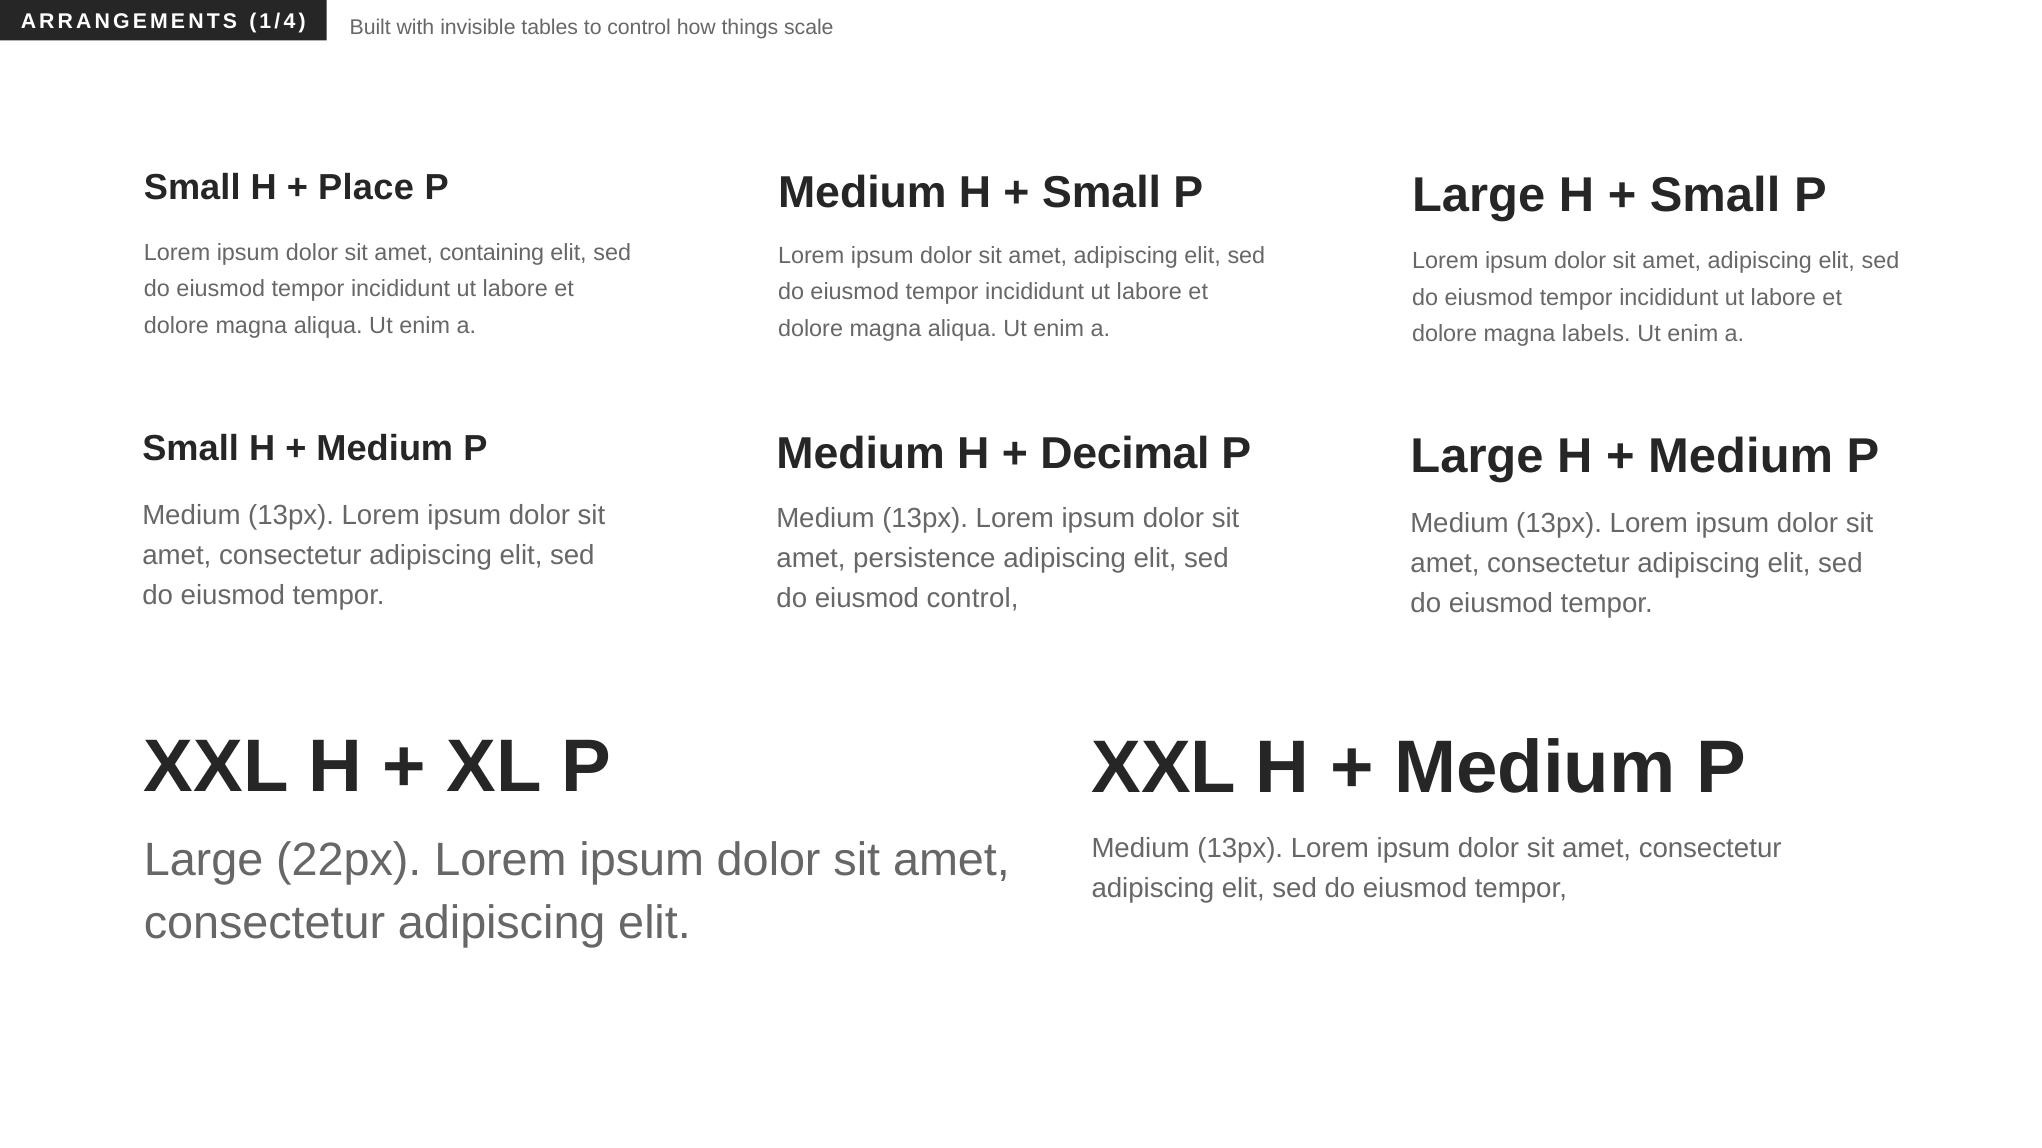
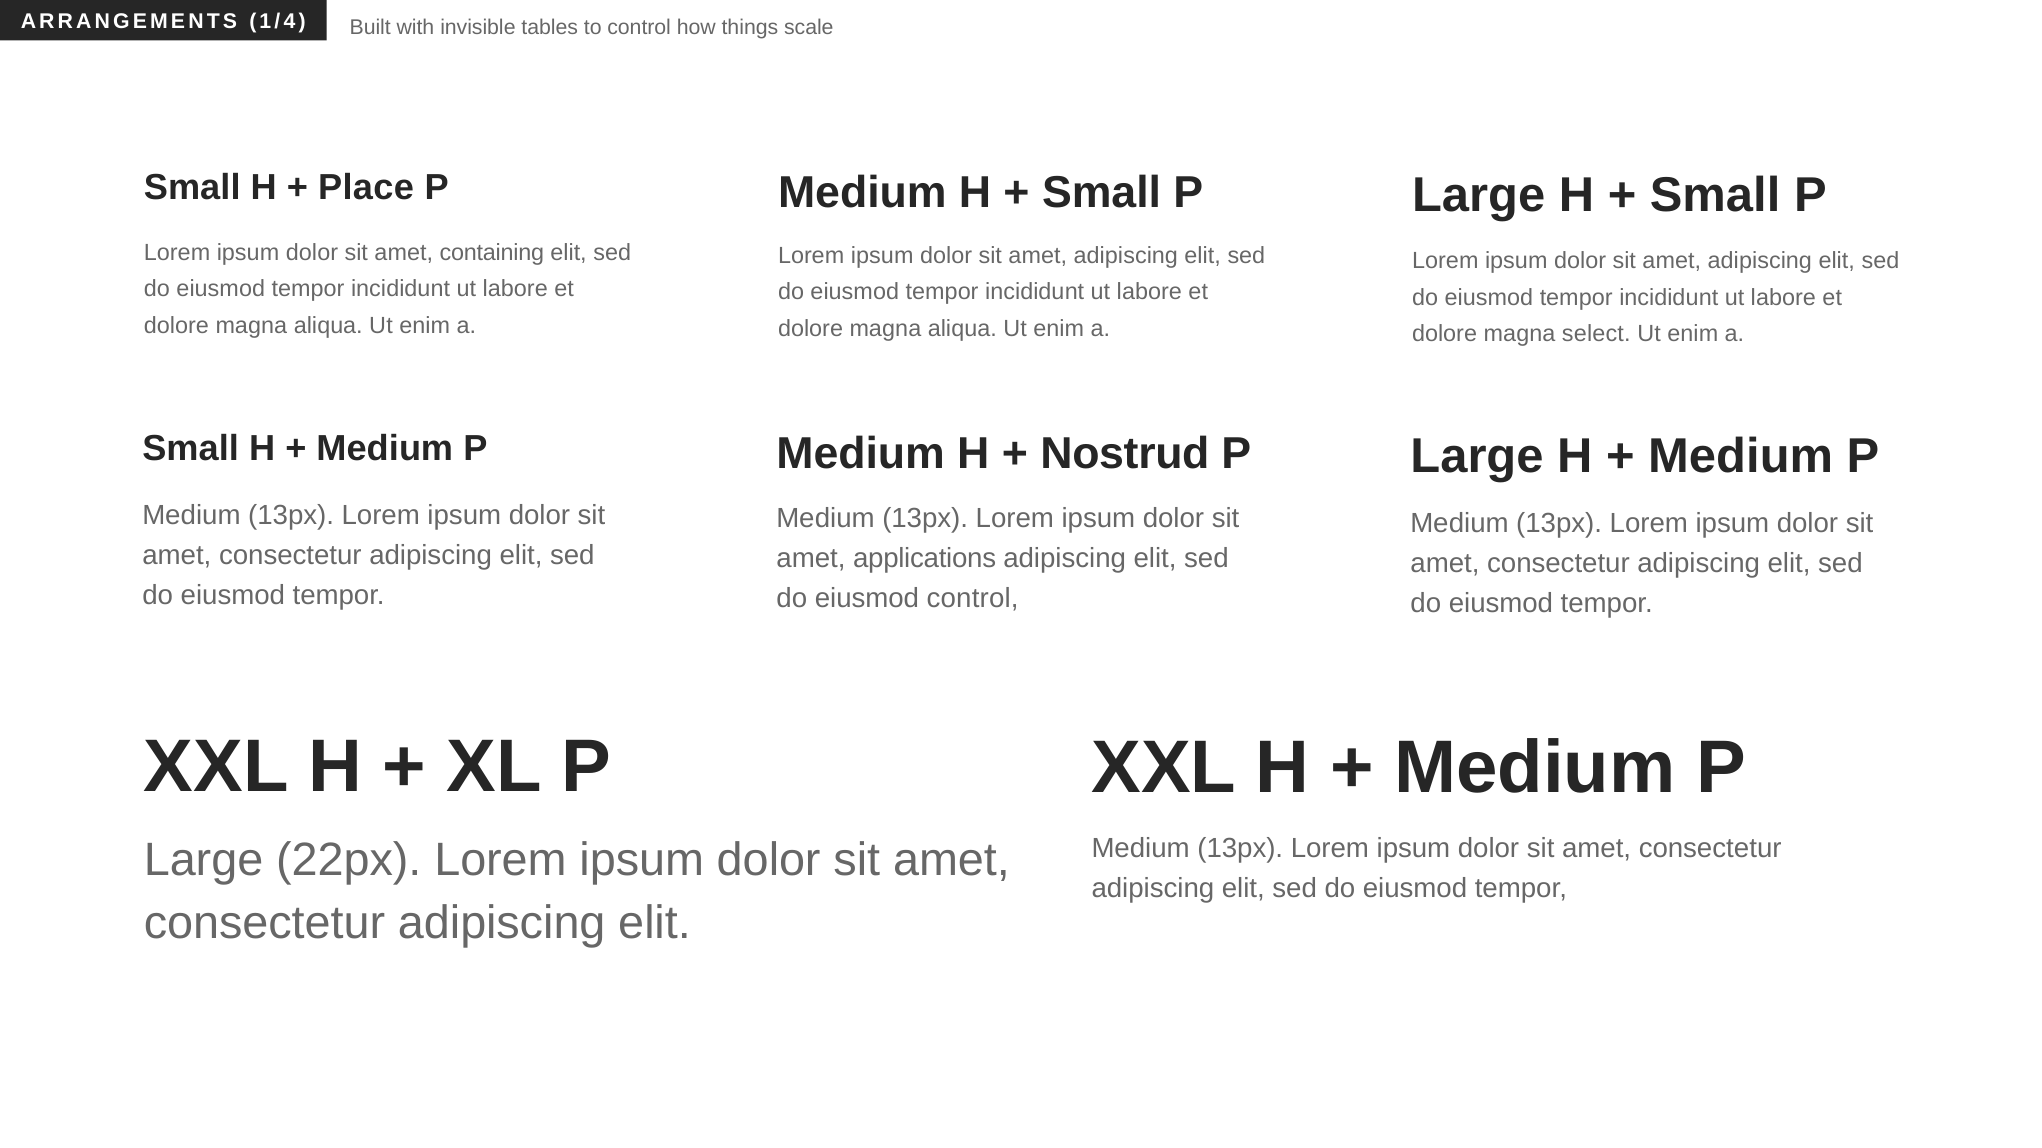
labels: labels -> select
Decimal: Decimal -> Nostrud
persistence: persistence -> applications
